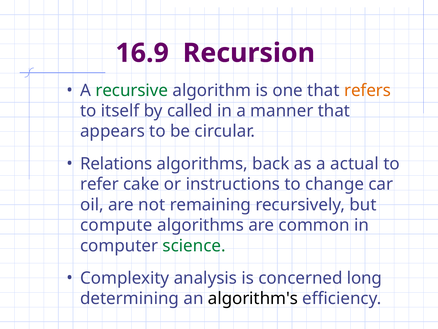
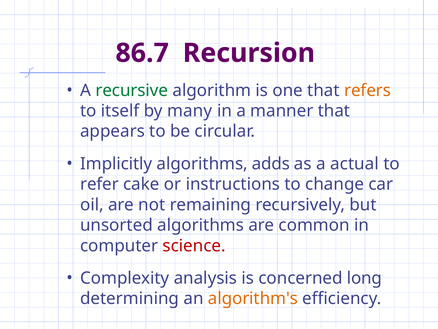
16.9: 16.9 -> 86.7
called: called -> many
Relations: Relations -> Implicitly
back: back -> adds
compute: compute -> unsorted
science colour: green -> red
algorithm's colour: black -> orange
